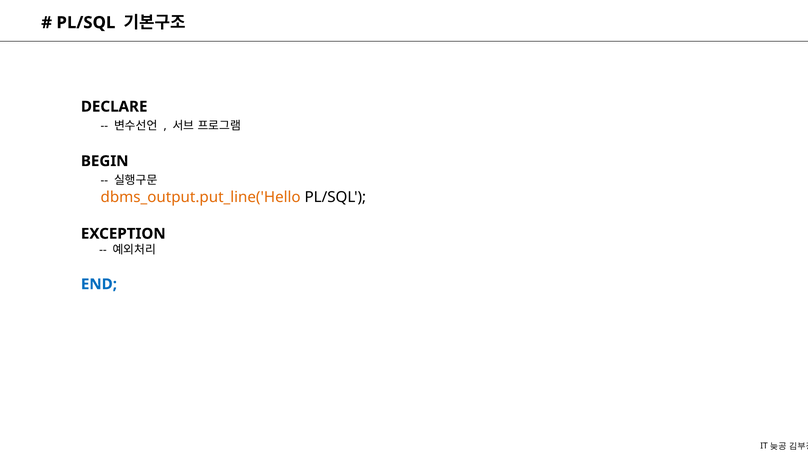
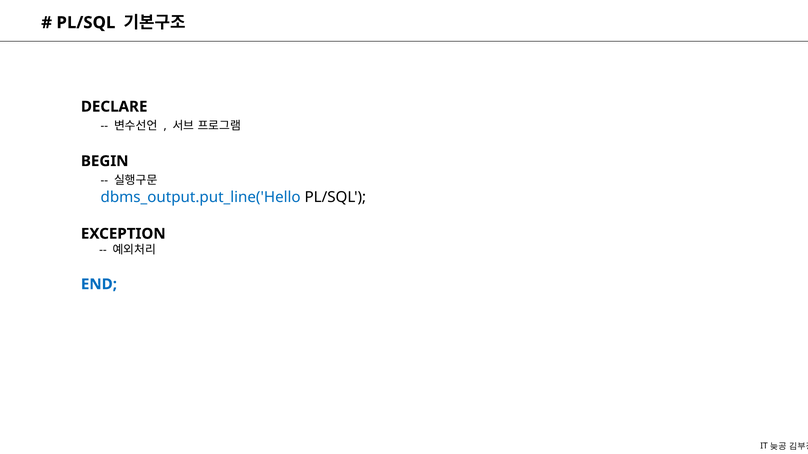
dbms_output.put_line('Hello colour: orange -> blue
